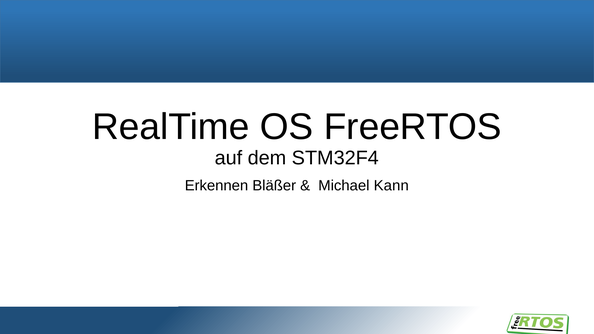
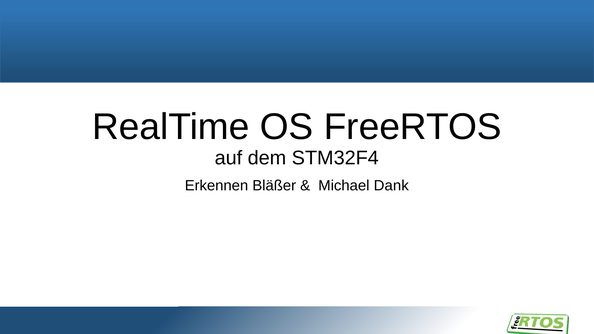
Kann: Kann -> Dank
